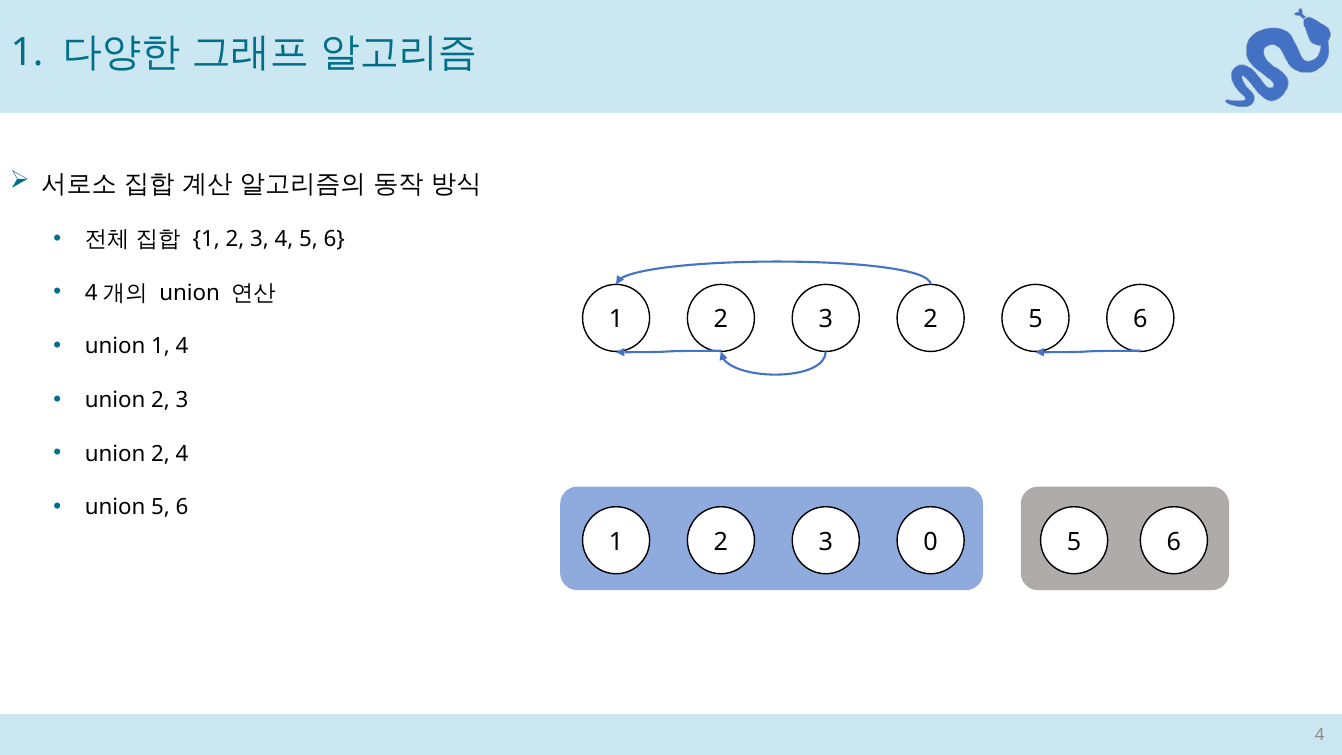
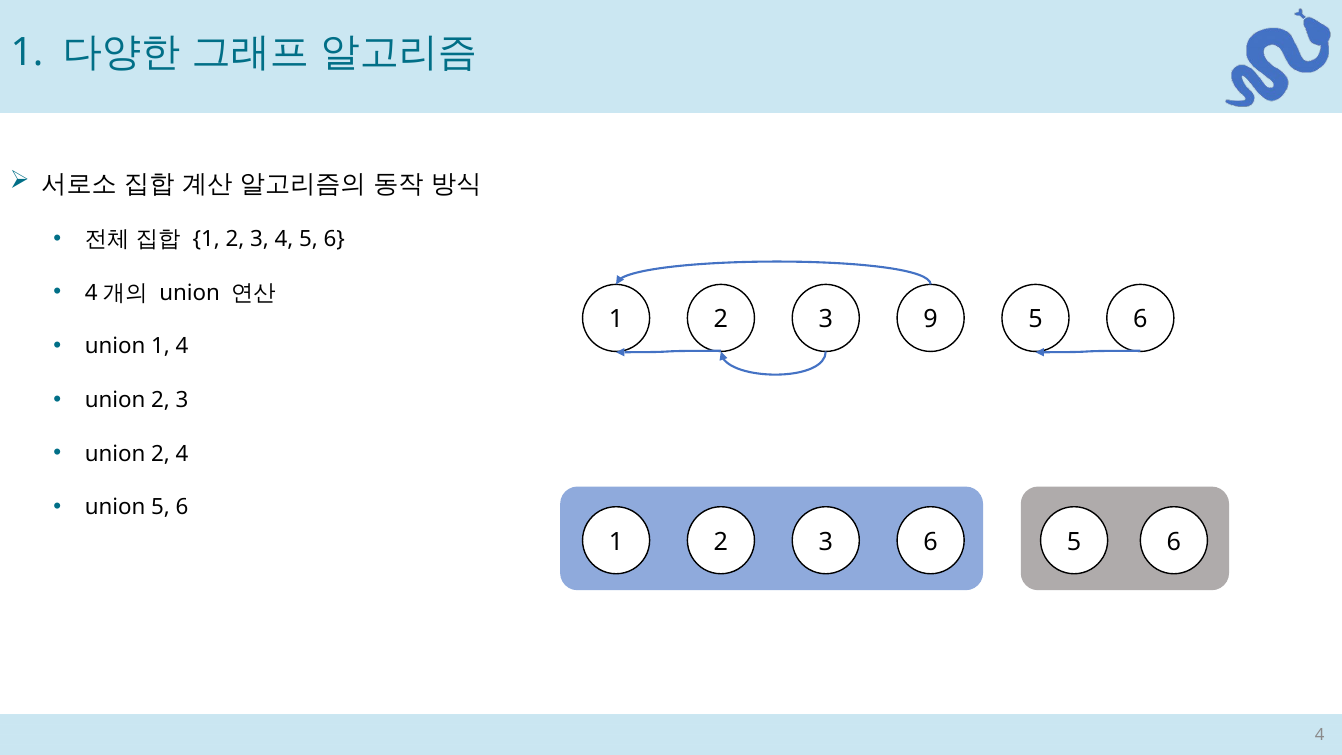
3 2: 2 -> 9
3 0: 0 -> 6
